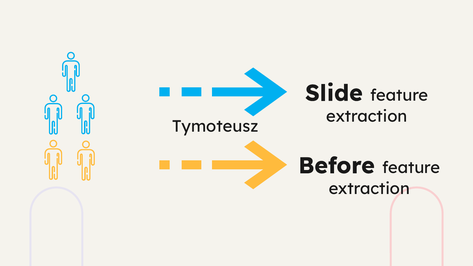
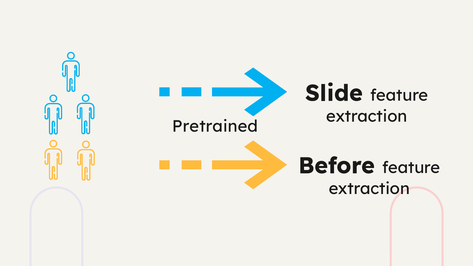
Tymoteusz: Tymoteusz -> Pretrained
